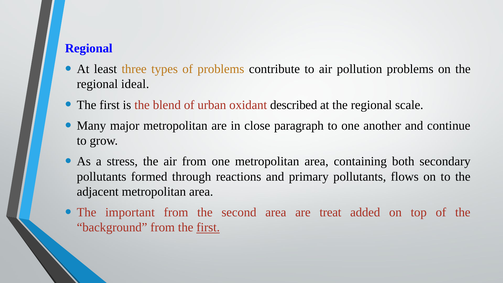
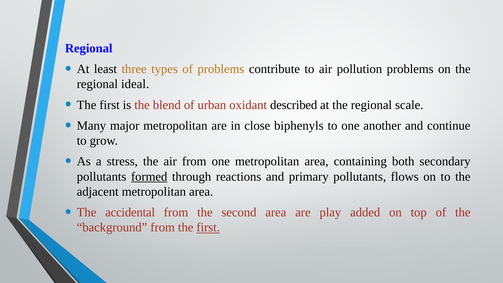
paragraph: paragraph -> biphenyls
formed underline: none -> present
important: important -> accidental
treat: treat -> play
